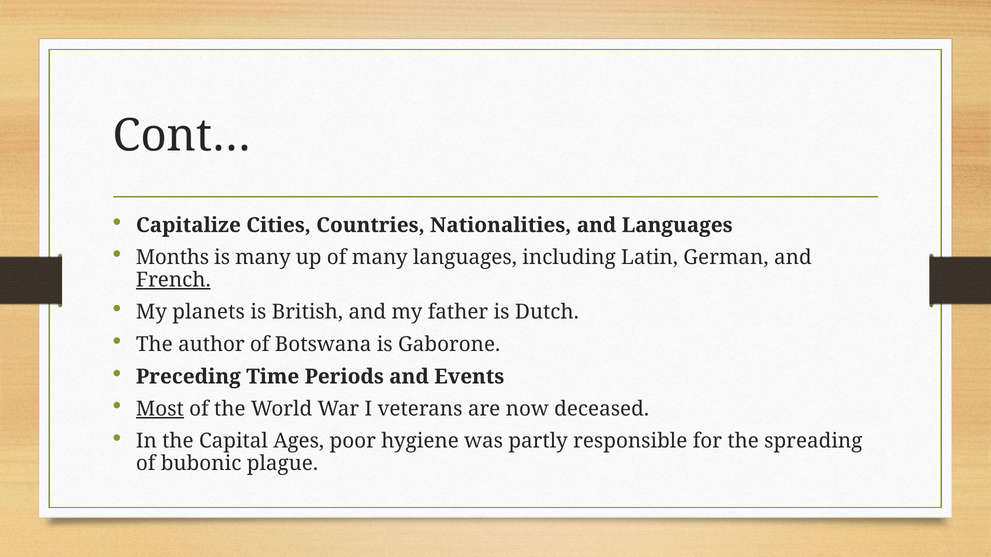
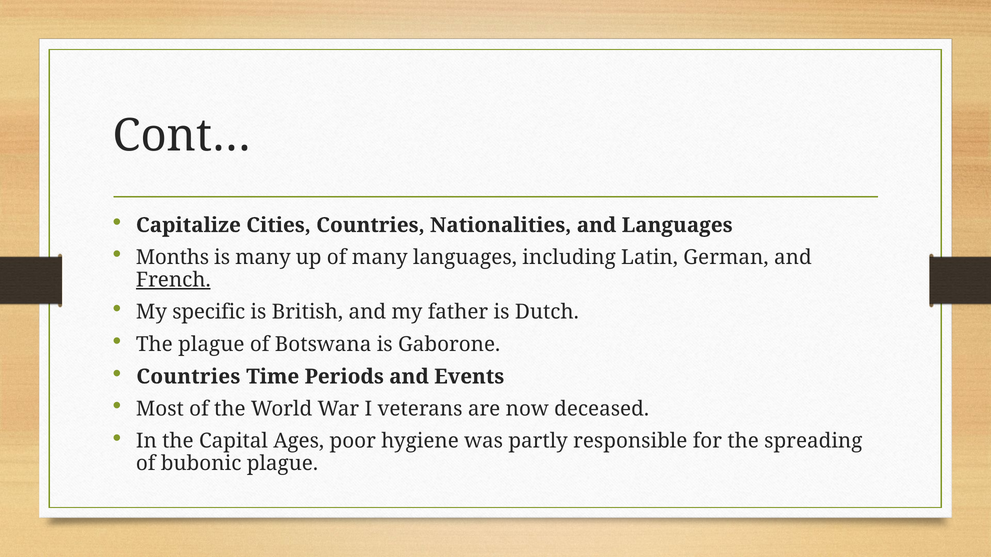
planets: planets -> specific
The author: author -> plague
Preceding at (188, 377): Preceding -> Countries
Most underline: present -> none
